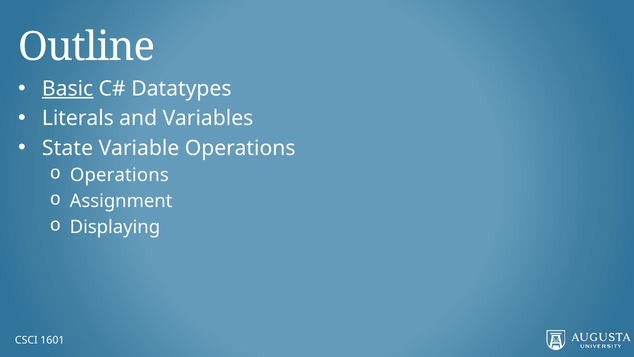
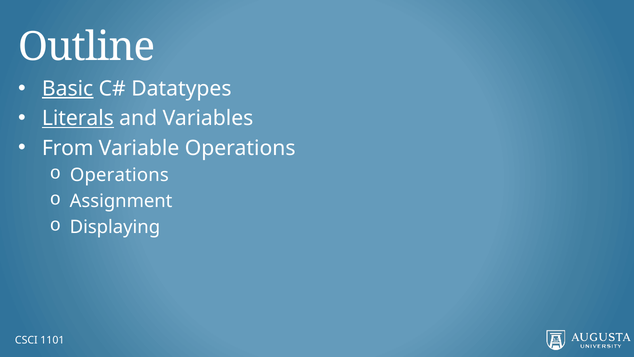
Literals underline: none -> present
State: State -> From
1601: 1601 -> 1101
